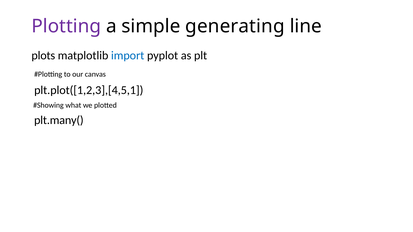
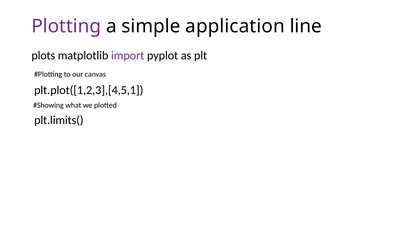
generating: generating -> application
import colour: blue -> purple
plt.many(: plt.many( -> plt.limits(
